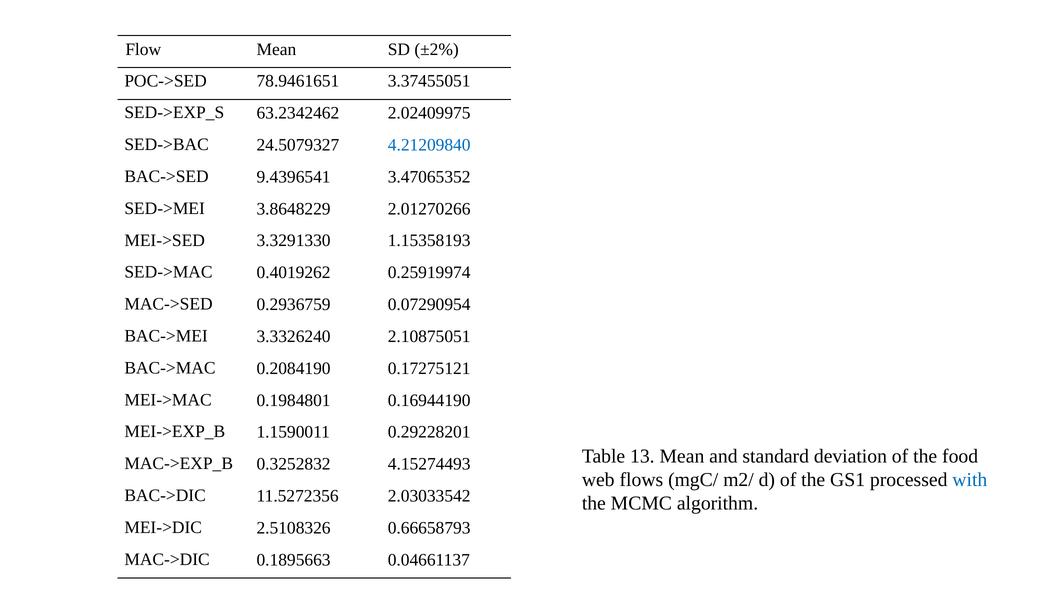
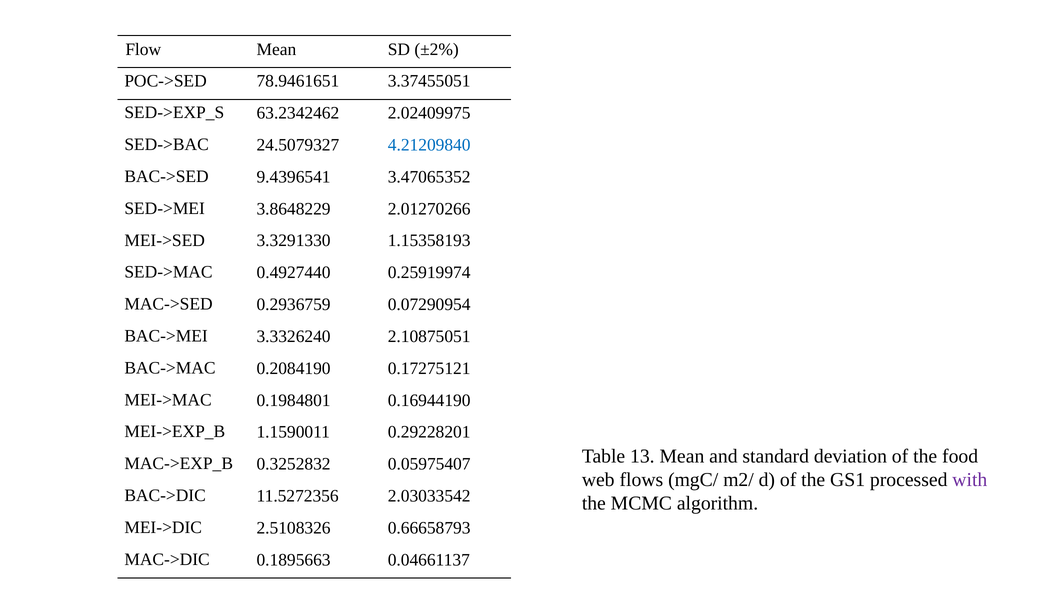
0.4019262: 0.4019262 -> 0.4927440
4.15274493: 4.15274493 -> 0.05975407
with colour: blue -> purple
